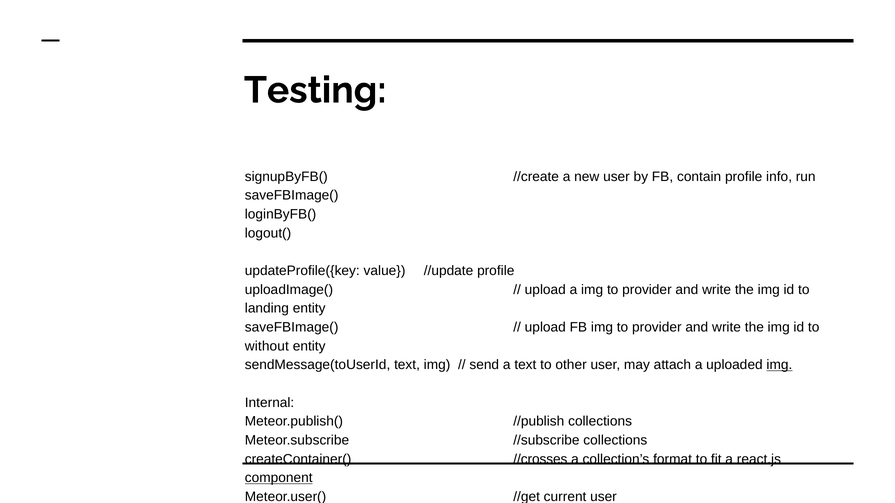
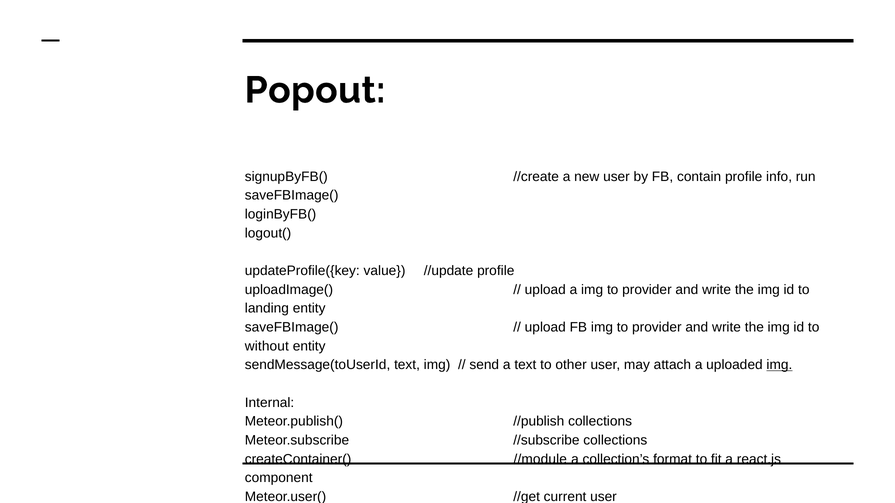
Testing: Testing -> Popout
//crosses: //crosses -> //module
component underline: present -> none
